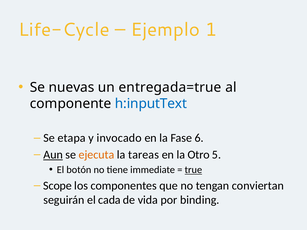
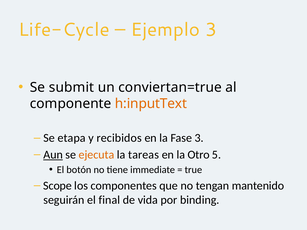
Ejemplo 1: 1 -> 3
nuevas: nuevas -> submit
entregada=true: entregada=true -> conviertan=true
h:inputText colour: blue -> orange
invocado: invocado -> recibidos
Fase 6: 6 -> 3
true underline: present -> none
conviertan: conviertan -> mantenido
cada: cada -> final
